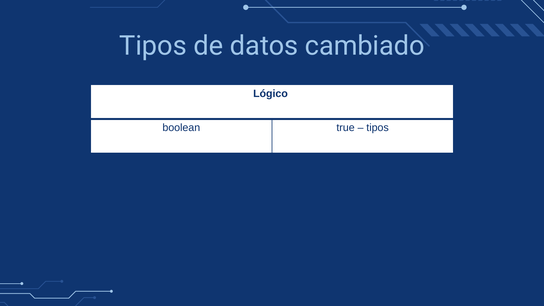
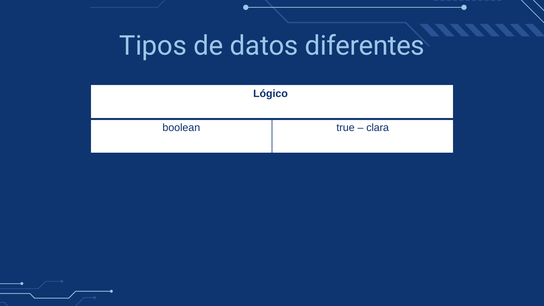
cambiado: cambiado -> diferentes
tipos at (378, 128): tipos -> clara
